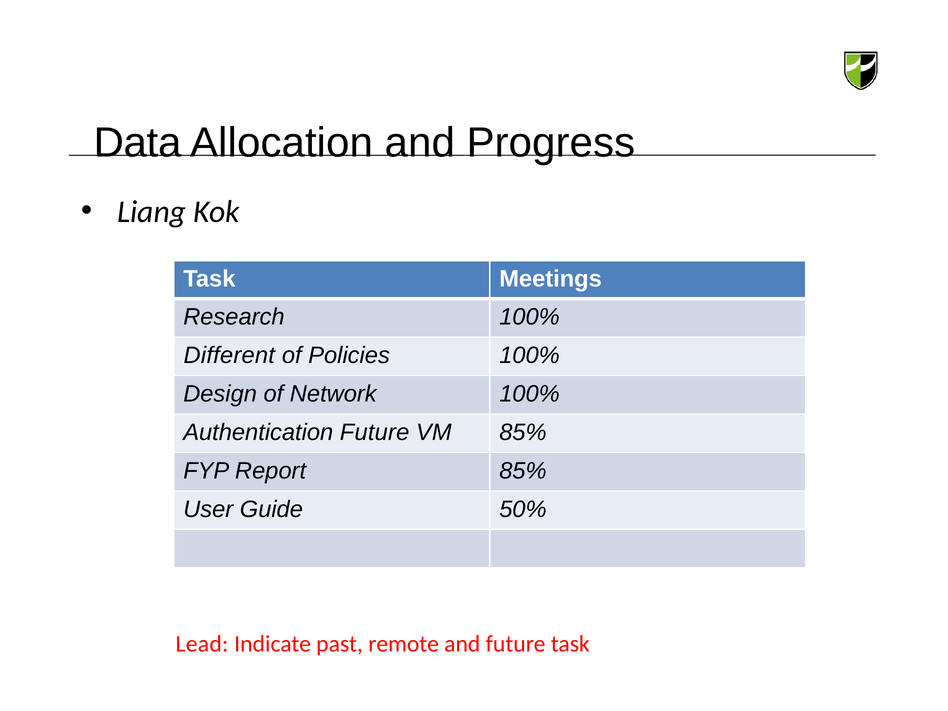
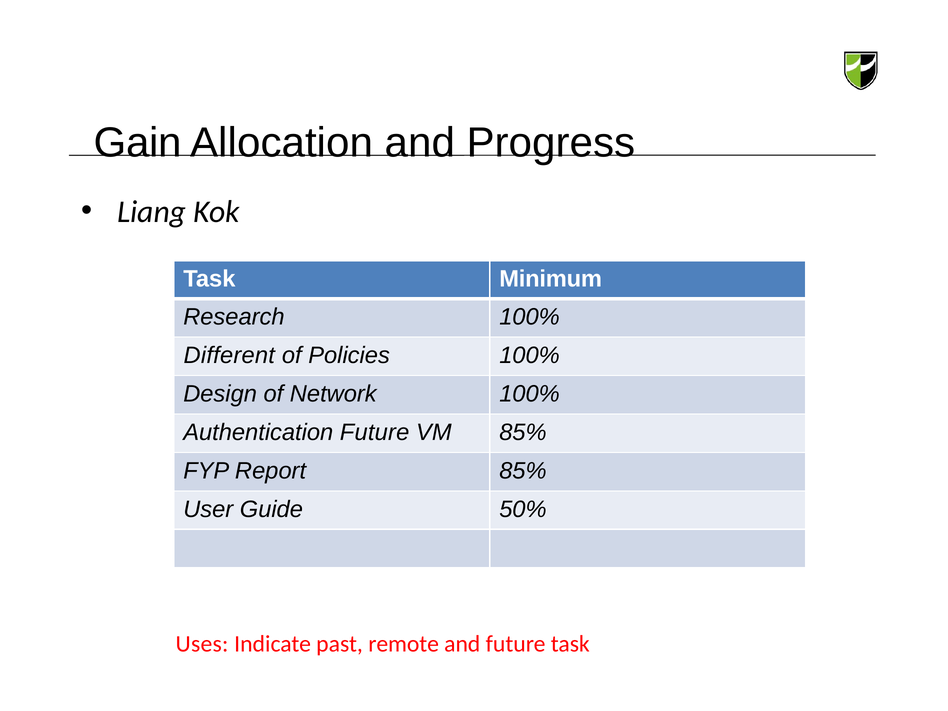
Data: Data -> Gain
Meetings: Meetings -> Minimum
Lead: Lead -> Uses
